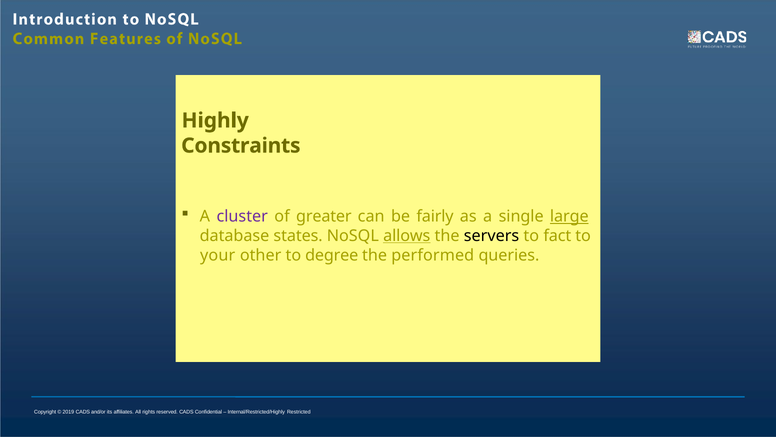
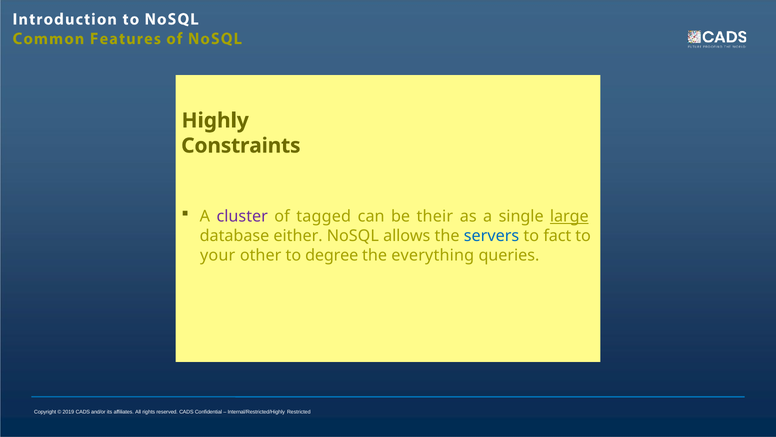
greater: greater -> tagged
fairly: fairly -> their
states: states -> either
allows underline: present -> none
servers colour: black -> blue
performed: performed -> everything
